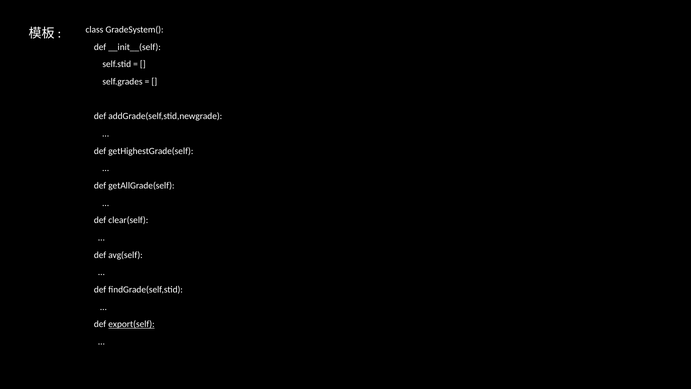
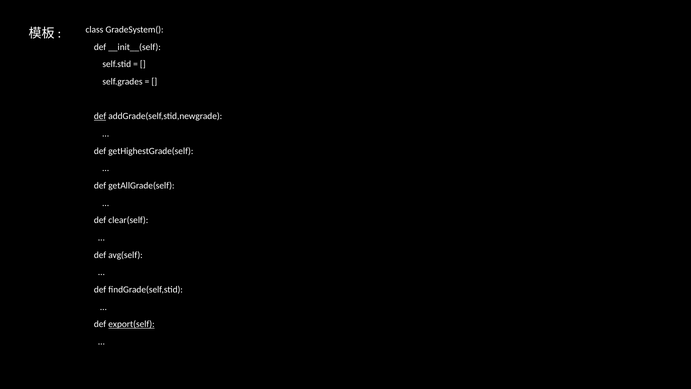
def at (100, 116) underline: none -> present
